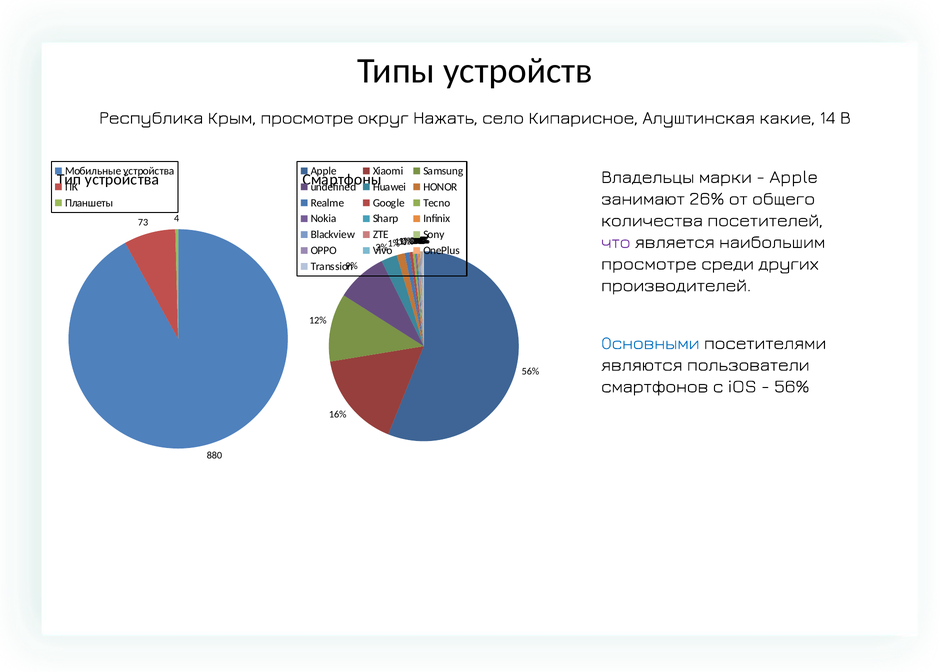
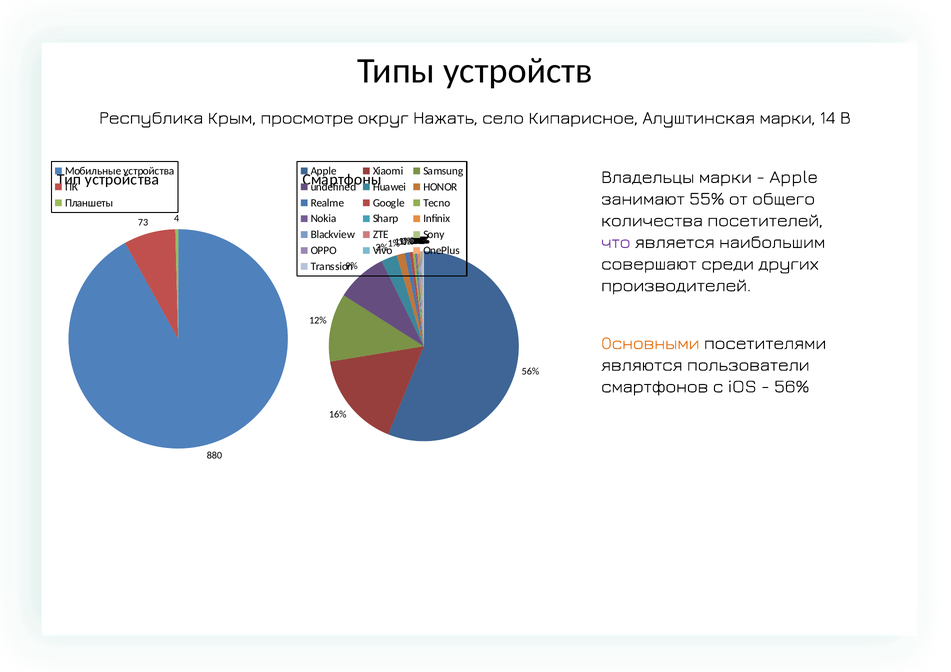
Алуштинская какие: какие -> марки
26%: 26% -> 55%
просмотре at (649, 264): просмотре -> совершают
Основными colour: blue -> orange
